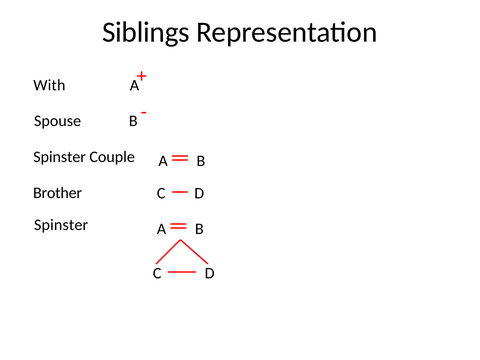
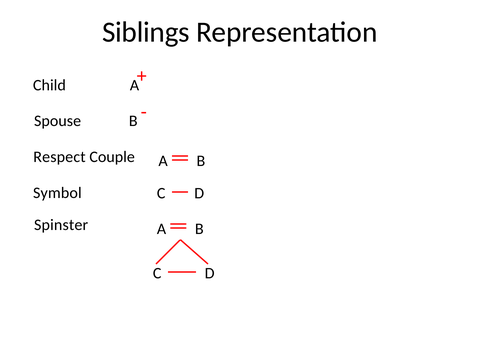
With: With -> Child
Spinster at (60, 157): Spinster -> Respect
Brother: Brother -> Symbol
